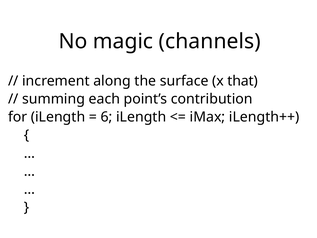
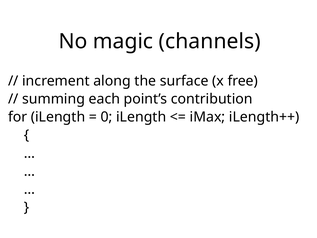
that: that -> free
6: 6 -> 0
